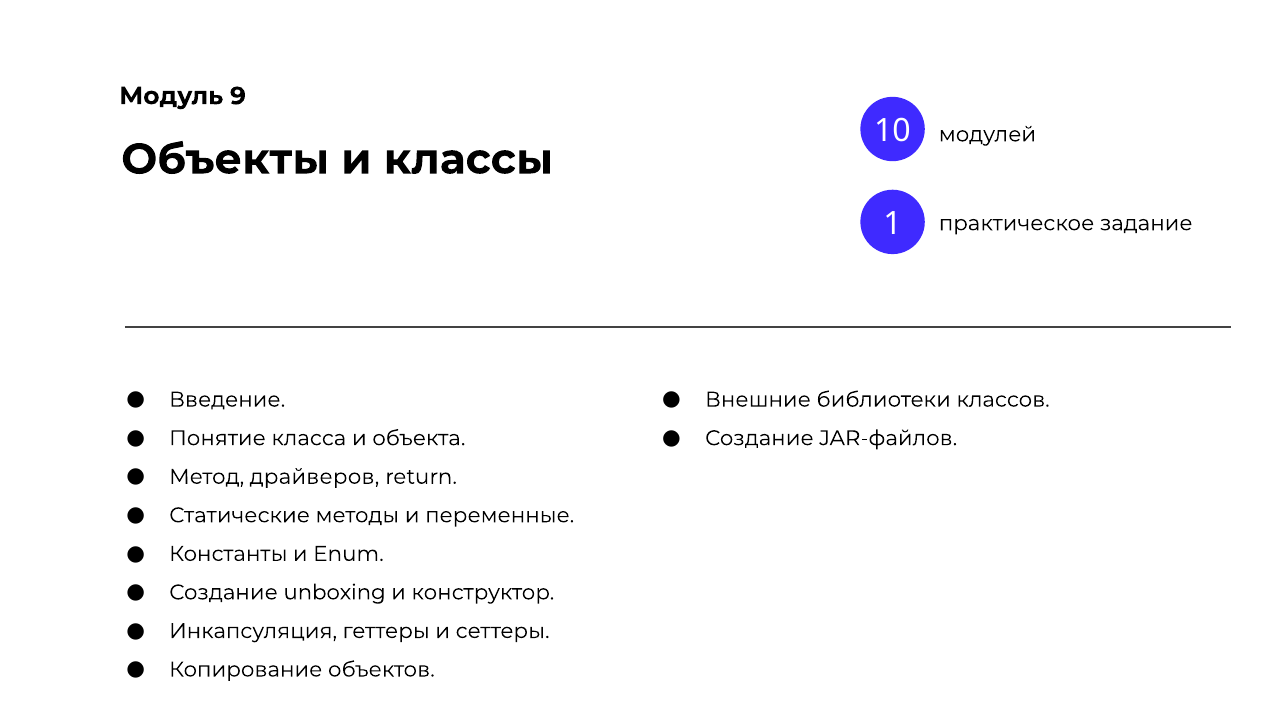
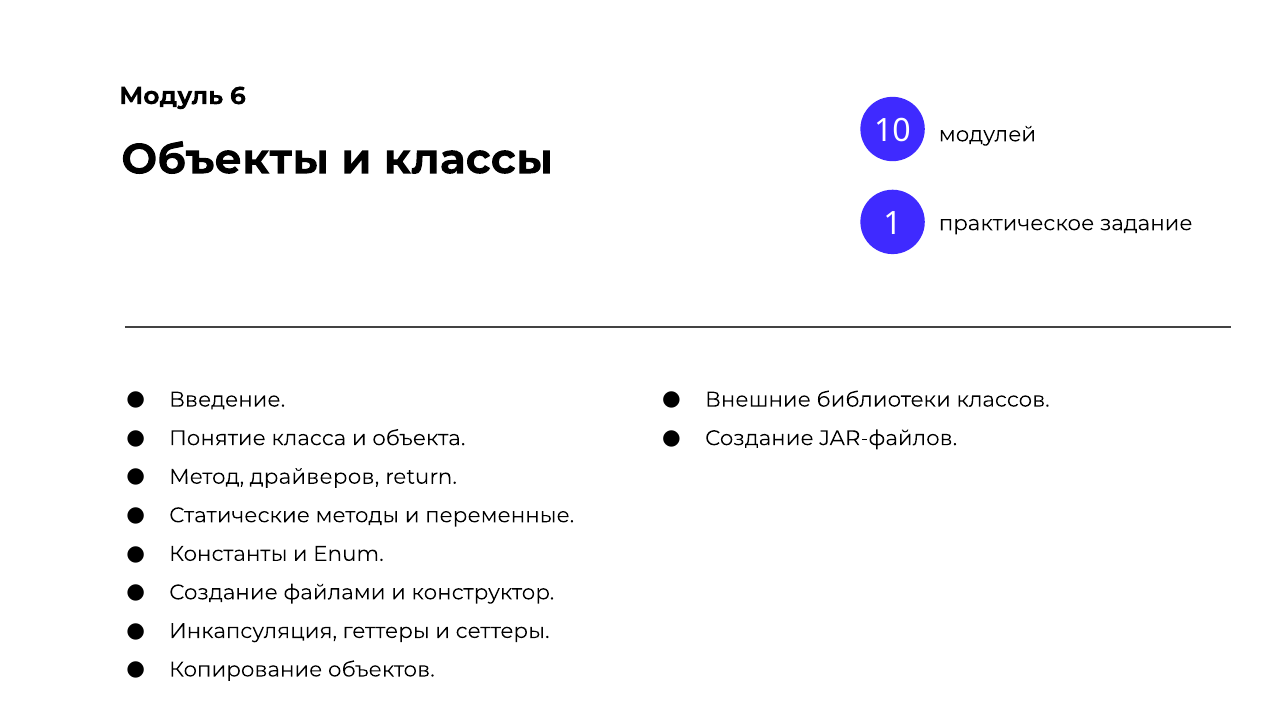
9: 9 -> 6
unboxing: unboxing -> файлами
